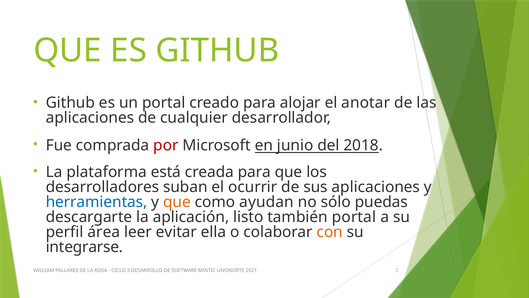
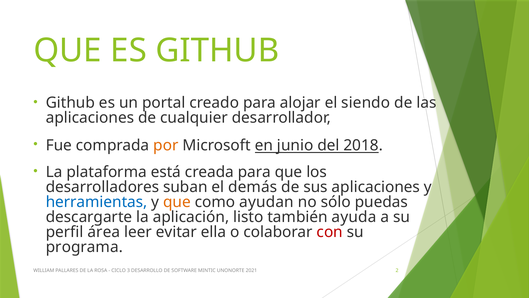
anotar: anotar -> siendo
por colour: red -> orange
ocurrir: ocurrir -> demás
también portal: portal -> ayuda
con colour: orange -> red
integrarse: integrarse -> programa
